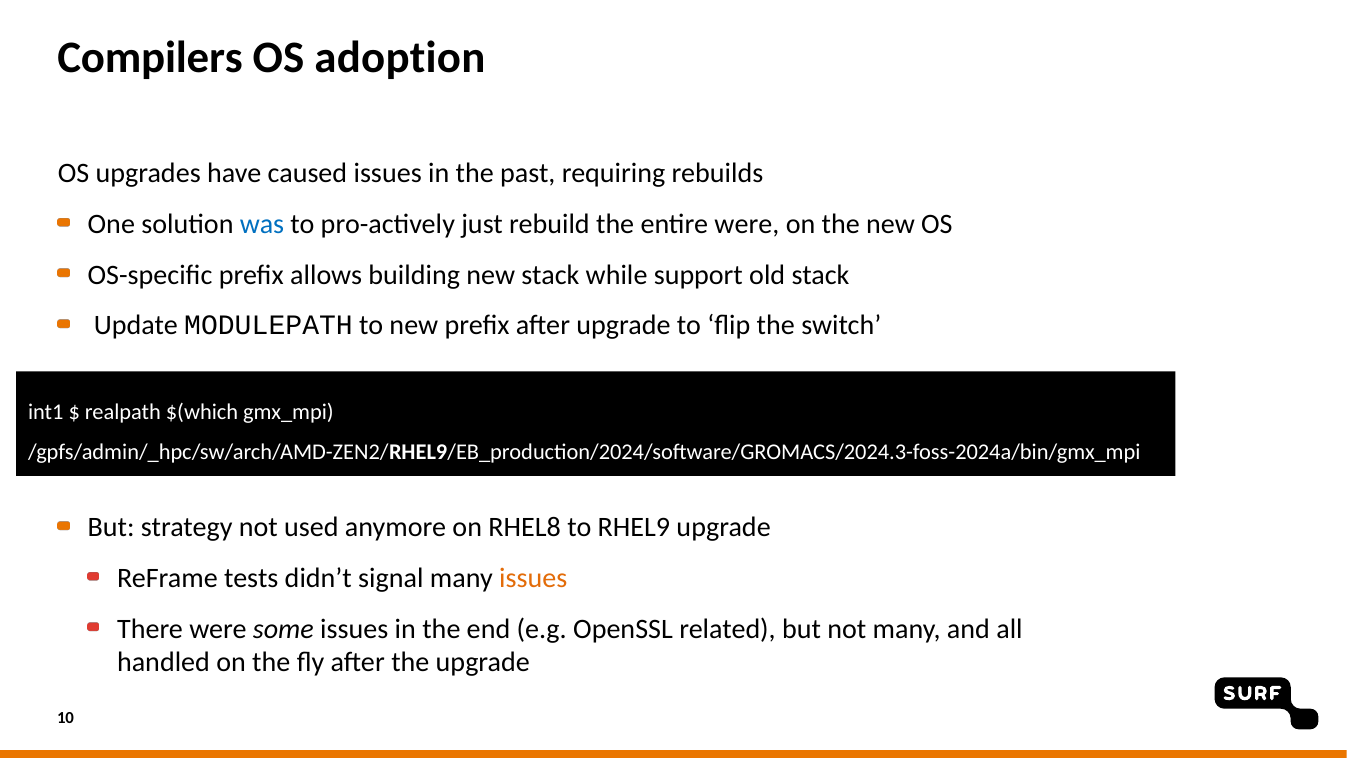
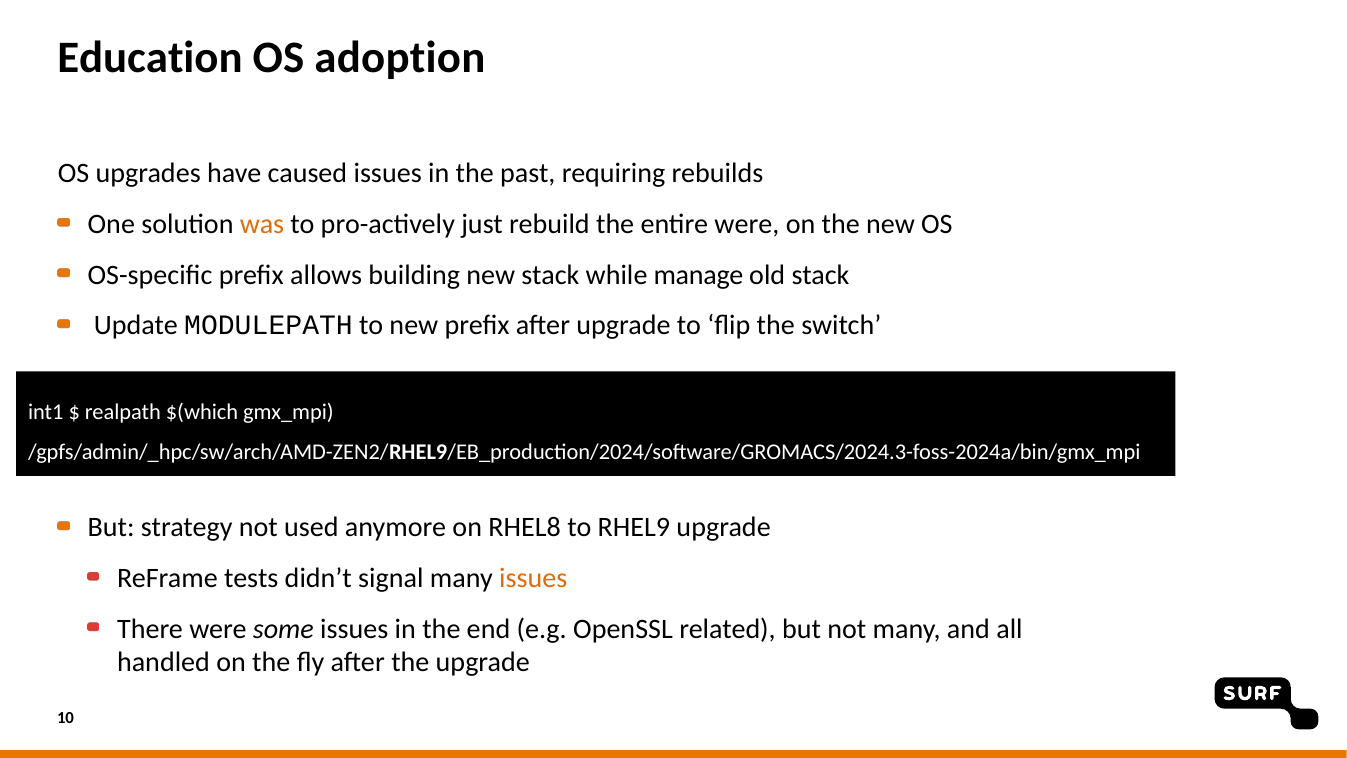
Compilers: Compilers -> Education
was colour: blue -> orange
support: support -> manage
